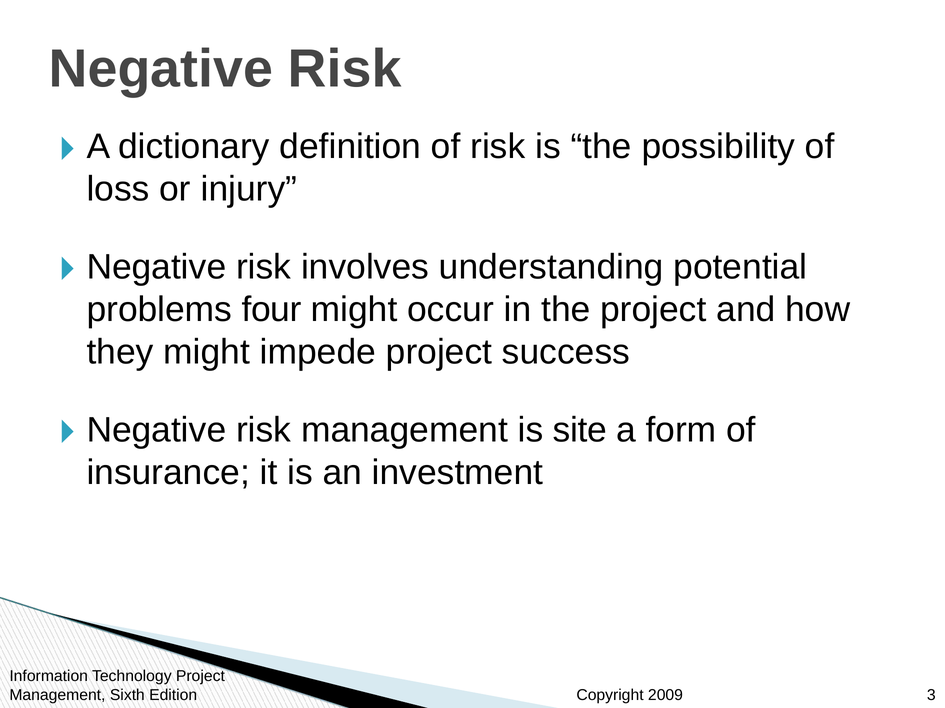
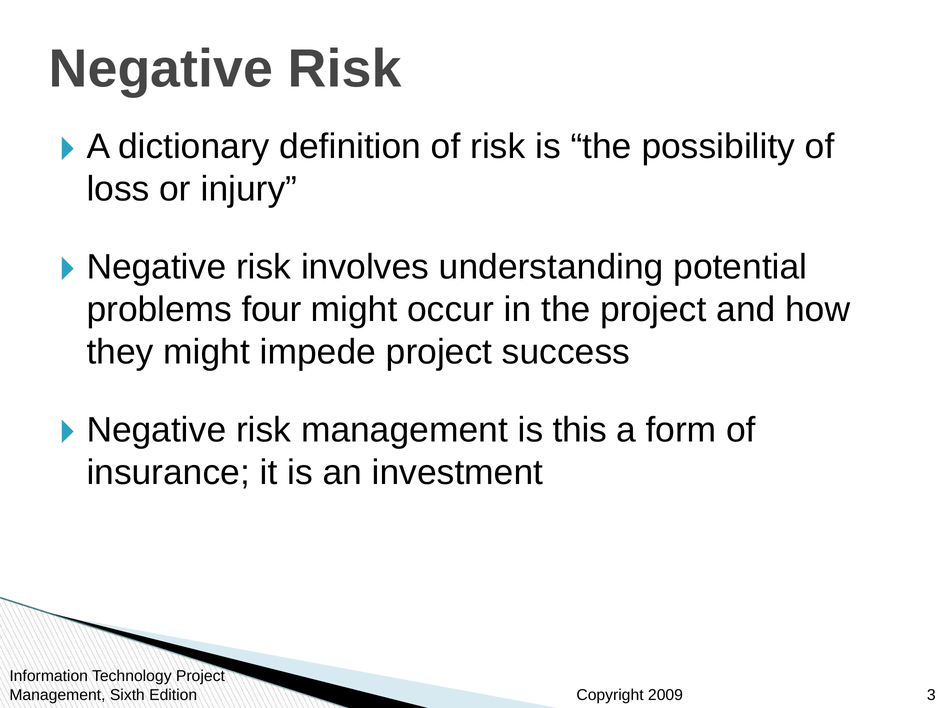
site: site -> this
